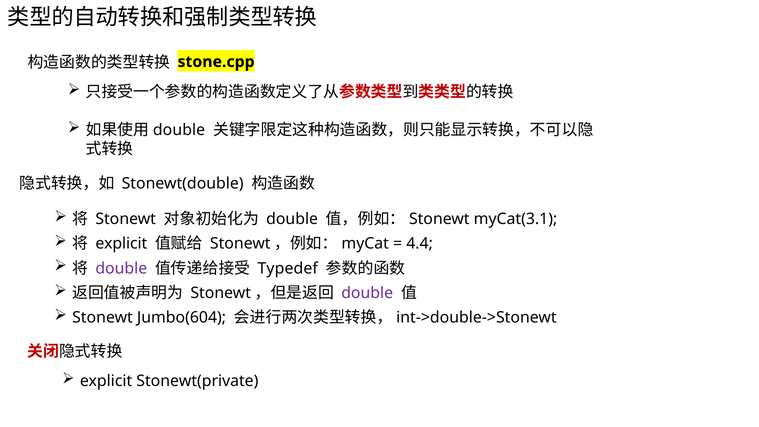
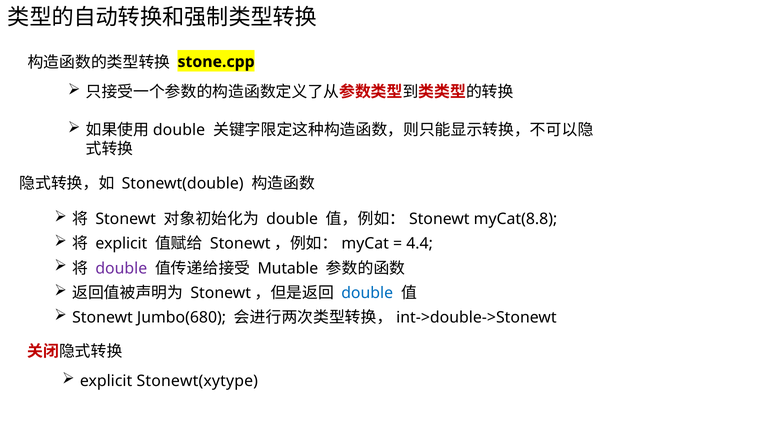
myCat(3.1: myCat(3.1 -> myCat(8.8
Typedef: Typedef -> Mutable
double at (367, 293) colour: purple -> blue
Jumbo(604: Jumbo(604 -> Jumbo(680
Stonewt(private: Stonewt(private -> Stonewt(xytype
